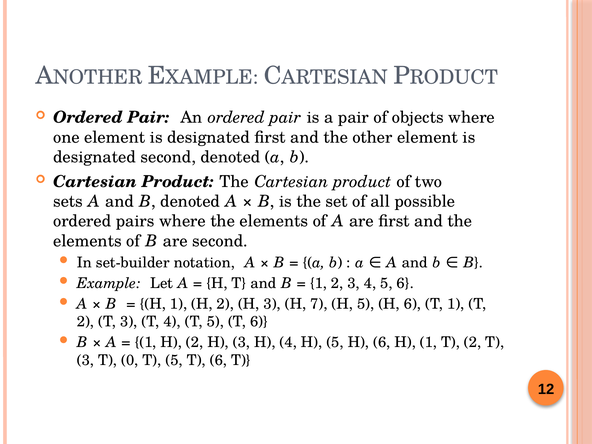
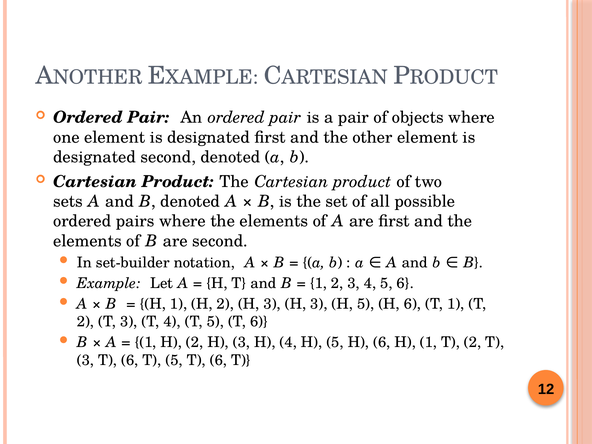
3 H 7: 7 -> 3
3 T 0: 0 -> 6
